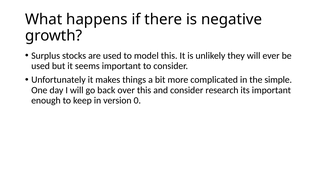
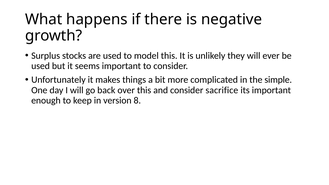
research: research -> sacrifice
0: 0 -> 8
